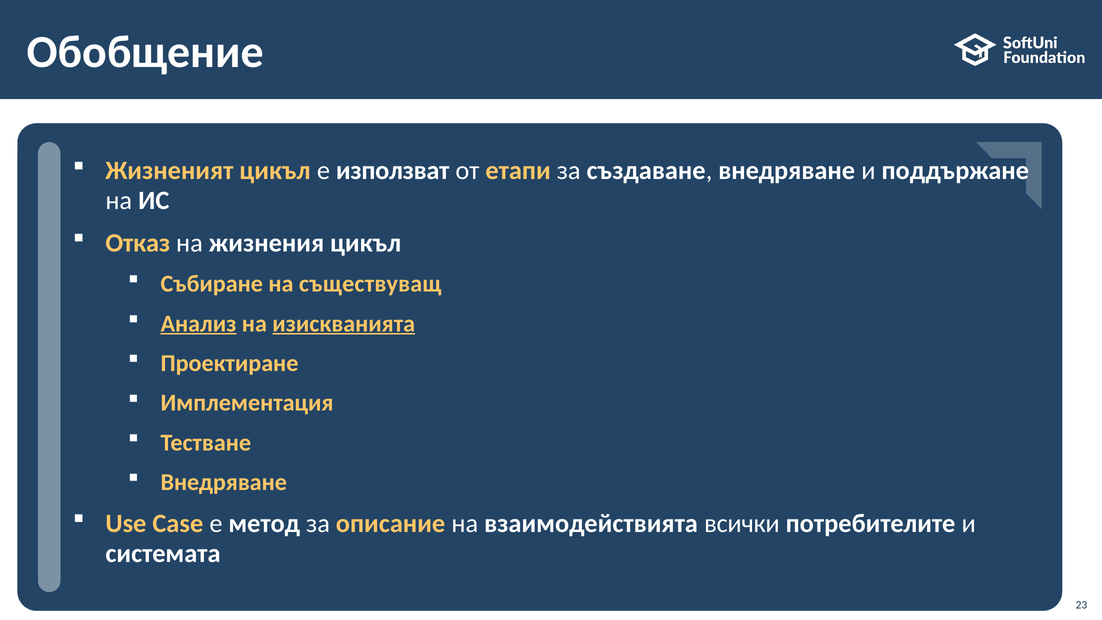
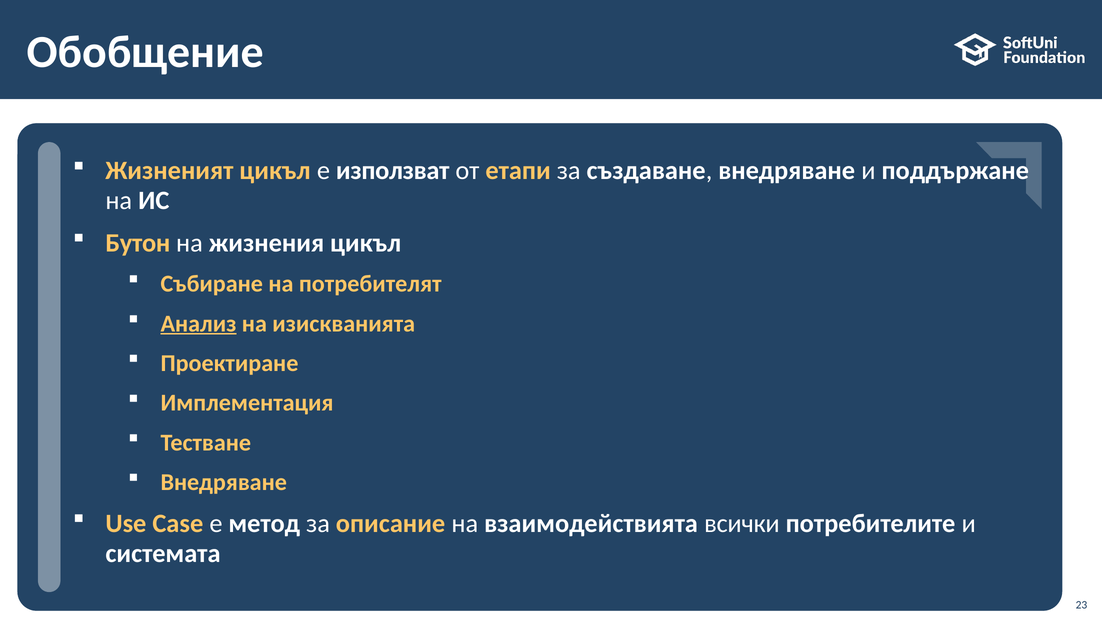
Отказ: Отказ -> Бутон
съществуващ: съществуващ -> потребителят
изискванията underline: present -> none
